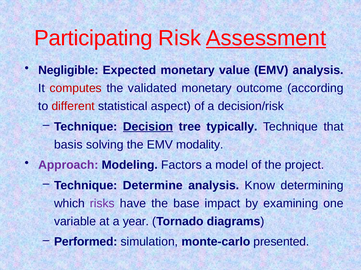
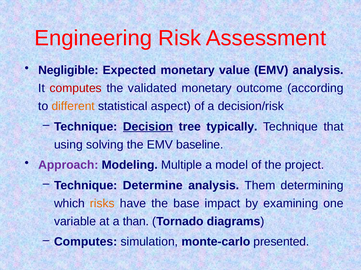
Participating: Participating -> Engineering
Assessment underline: present -> none
different colour: red -> orange
basis: basis -> using
modality: modality -> baseline
Factors: Factors -> Multiple
Know: Know -> Them
risks colour: purple -> orange
year: year -> than
Performed at (86, 242): Performed -> Computes
